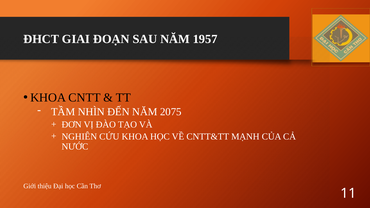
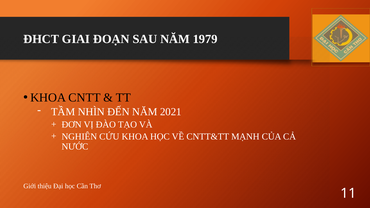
1957: 1957 -> 1979
2075: 2075 -> 2021
